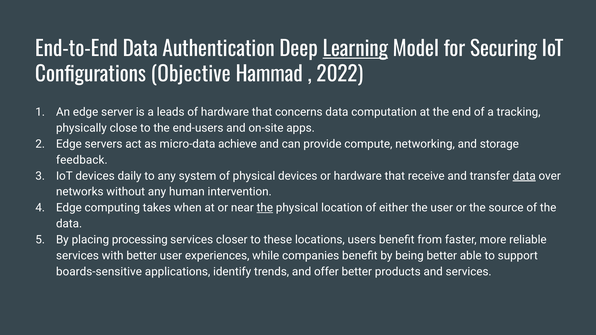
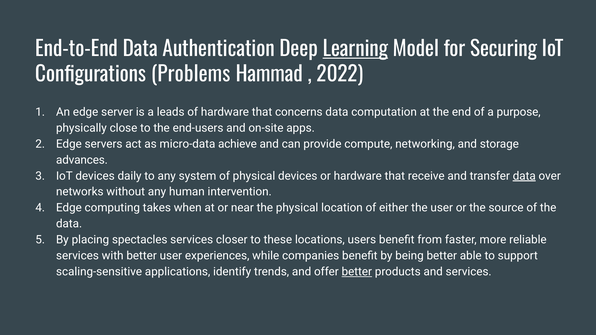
Objective: Objective -> Problems
tracking: tracking -> purpose
feedback: feedback -> advances
the at (265, 208) underline: present -> none
processing: processing -> spectacles
boards-sensitive: boards-sensitive -> scaling-sensitive
better at (357, 272) underline: none -> present
